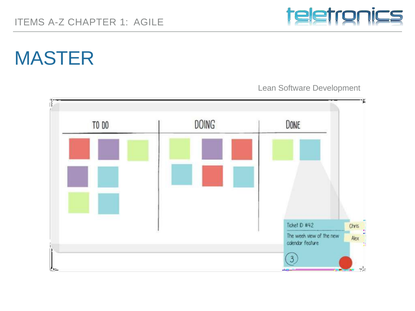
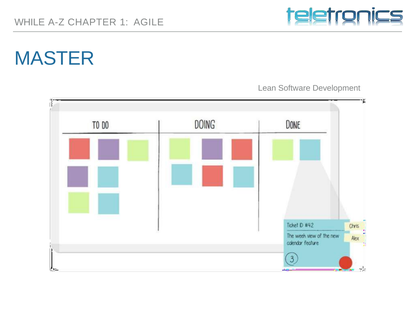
ITEMS: ITEMS -> WHILE
